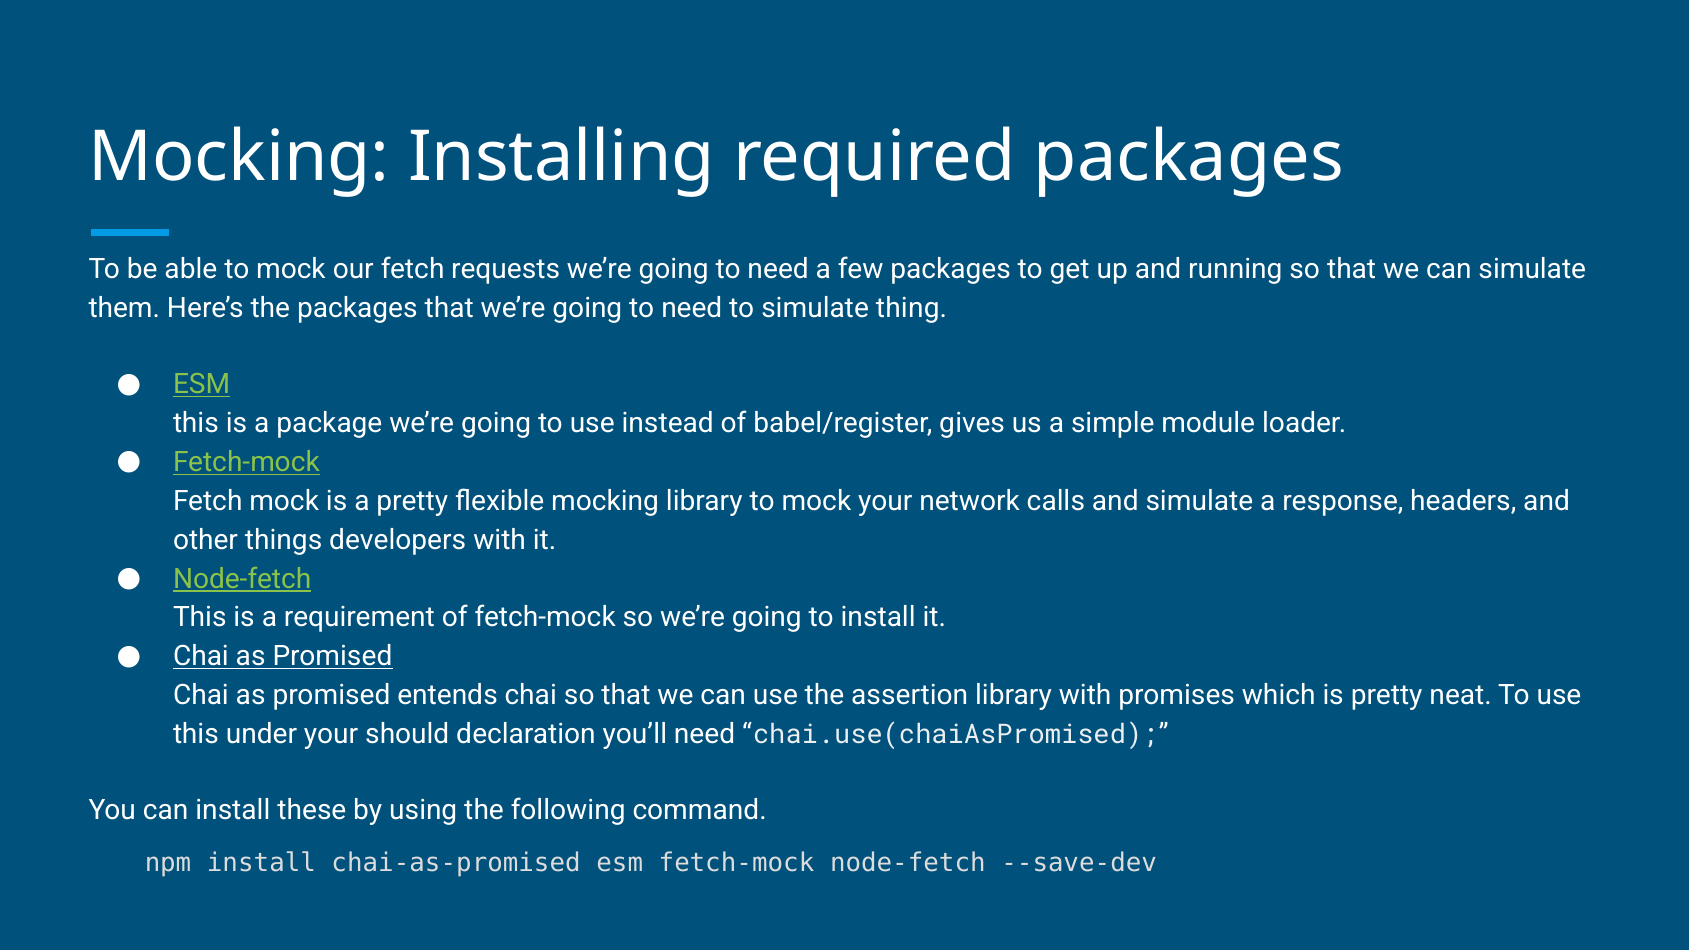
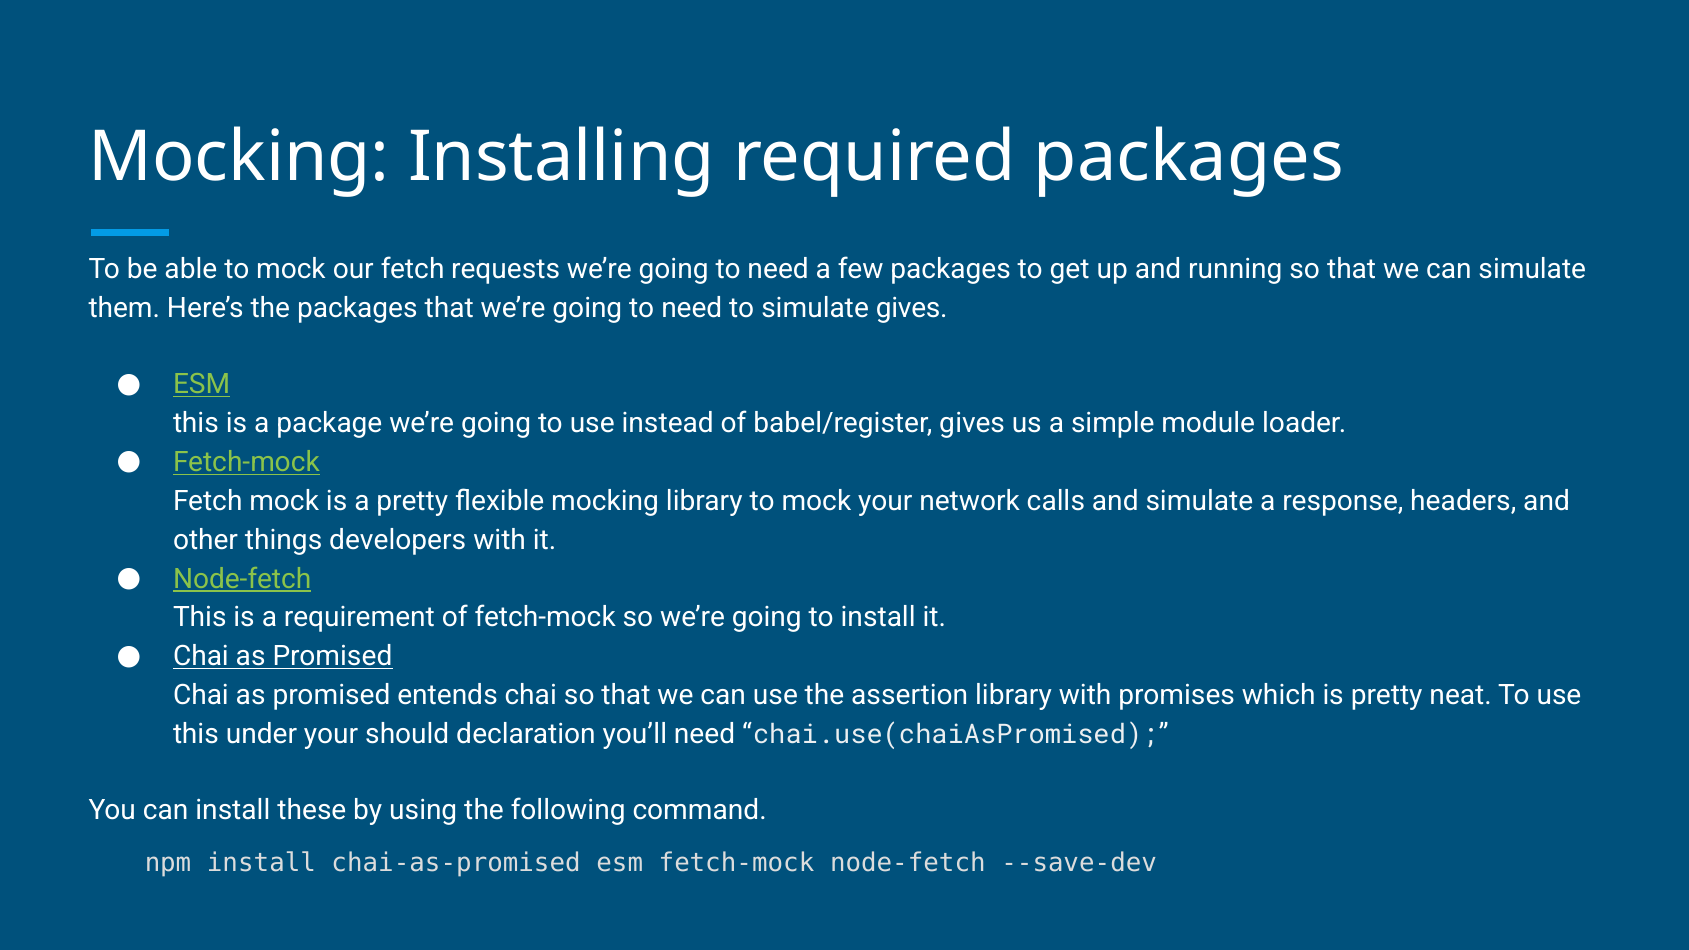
simulate thing: thing -> gives
